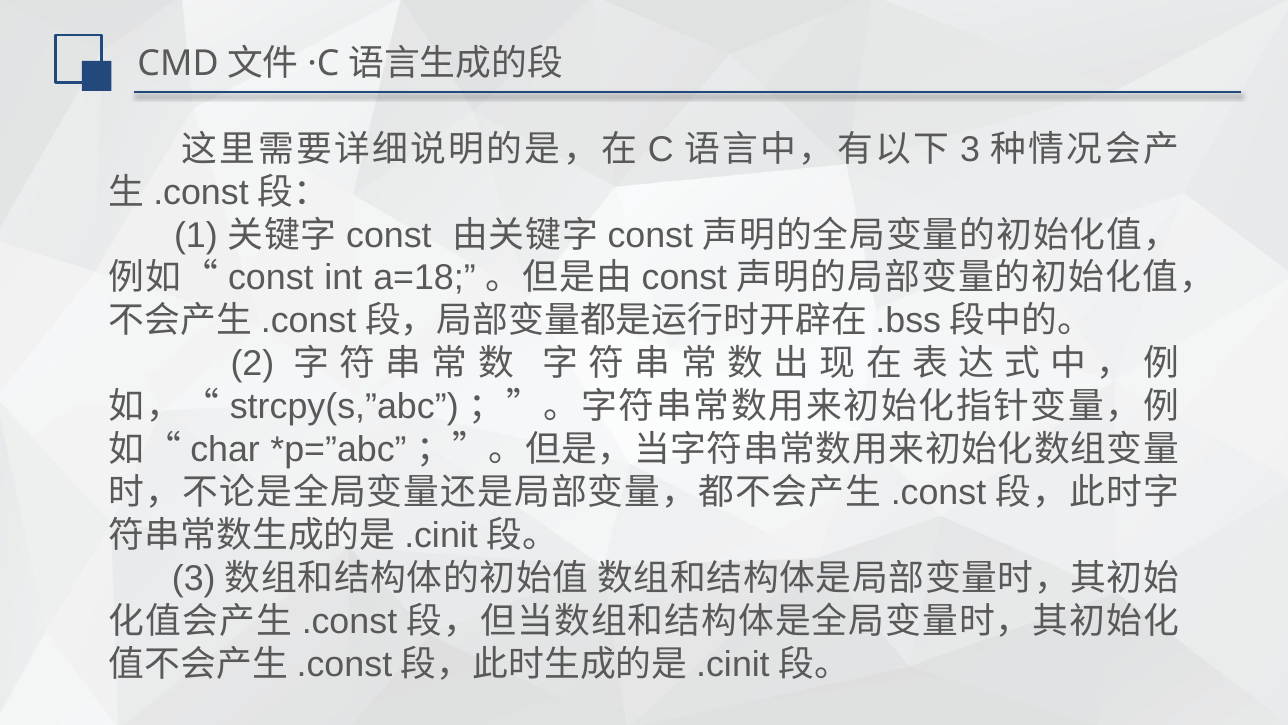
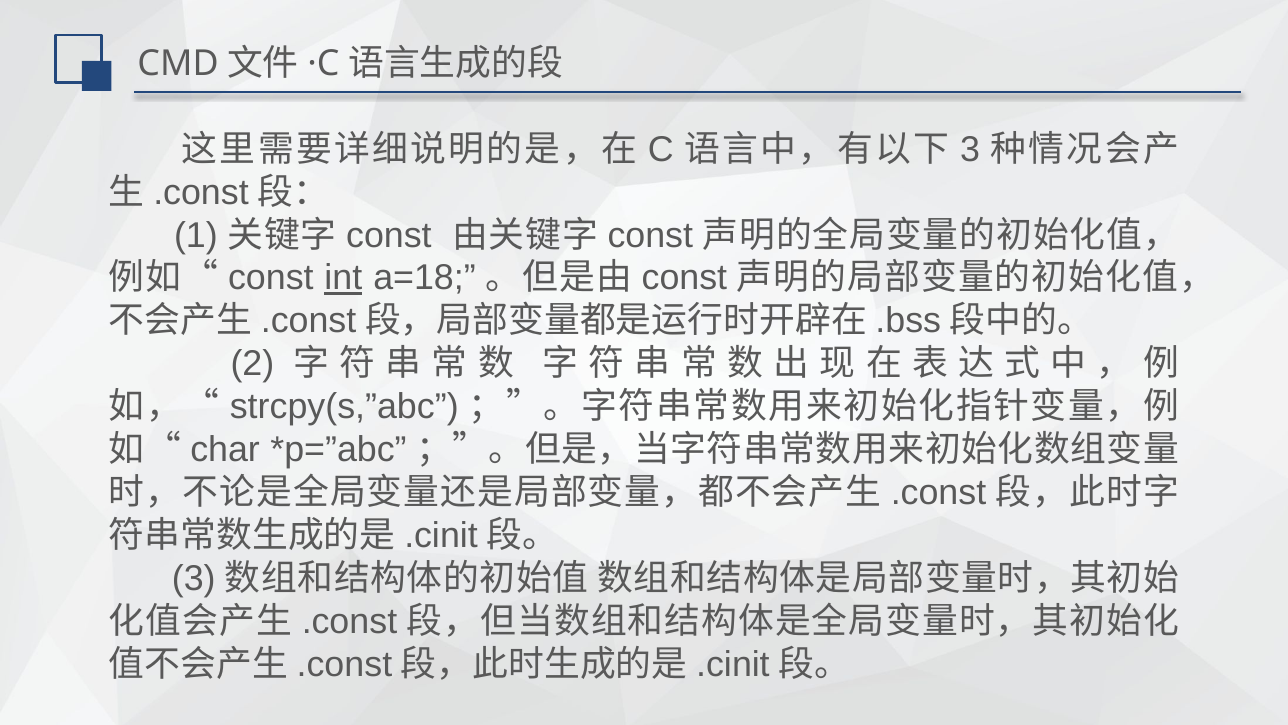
int underline: none -> present
